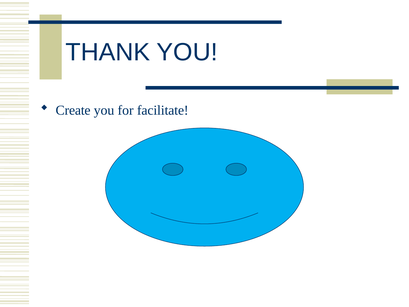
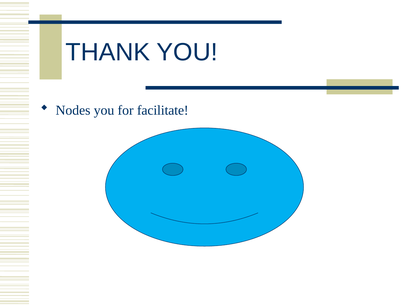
Create: Create -> Nodes
